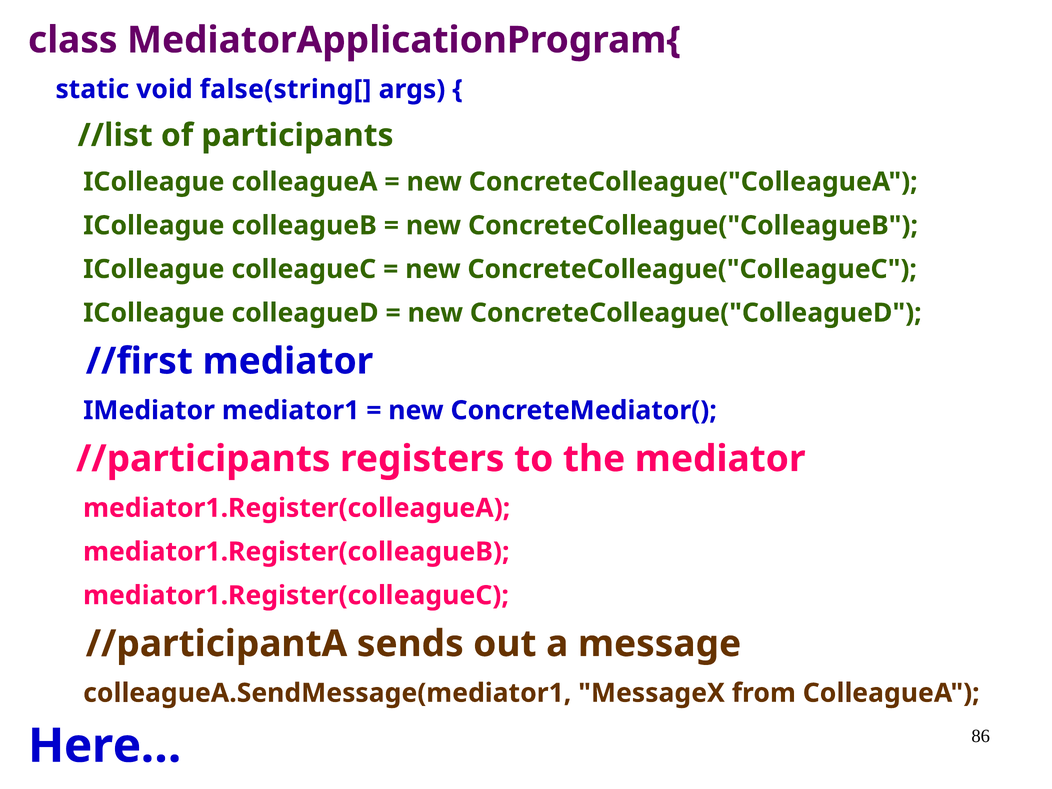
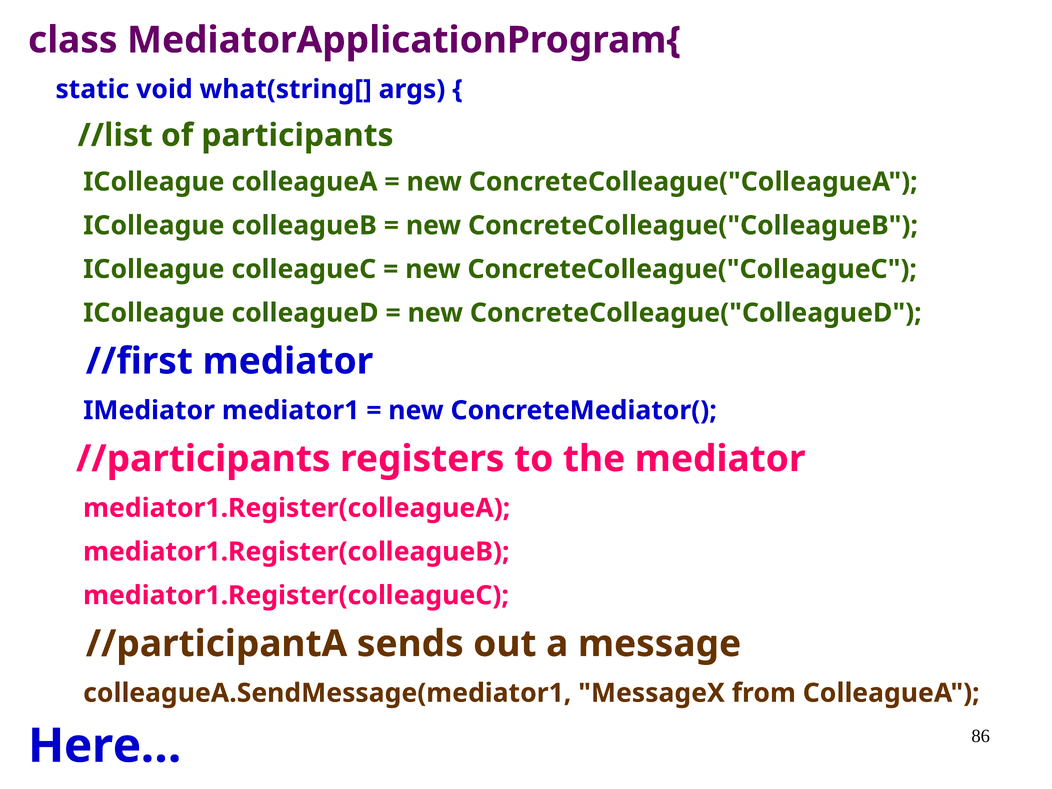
false(string[: false(string[ -> what(string[
